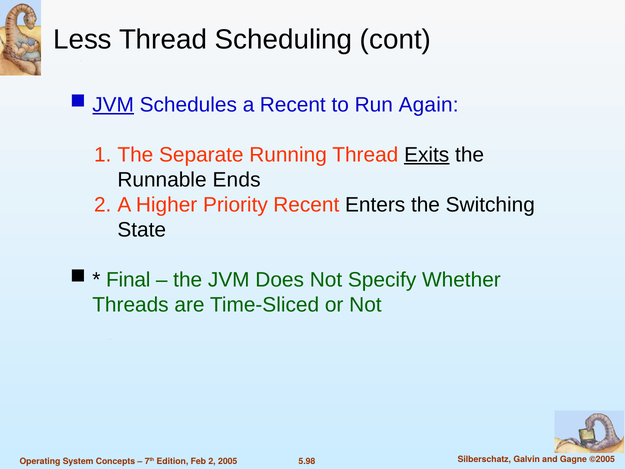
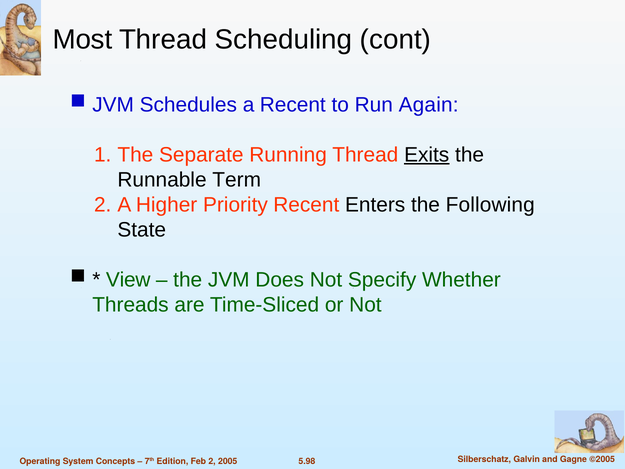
Less: Less -> Most
JVM at (113, 105) underline: present -> none
Ends: Ends -> Term
Switching: Switching -> Following
Final: Final -> View
